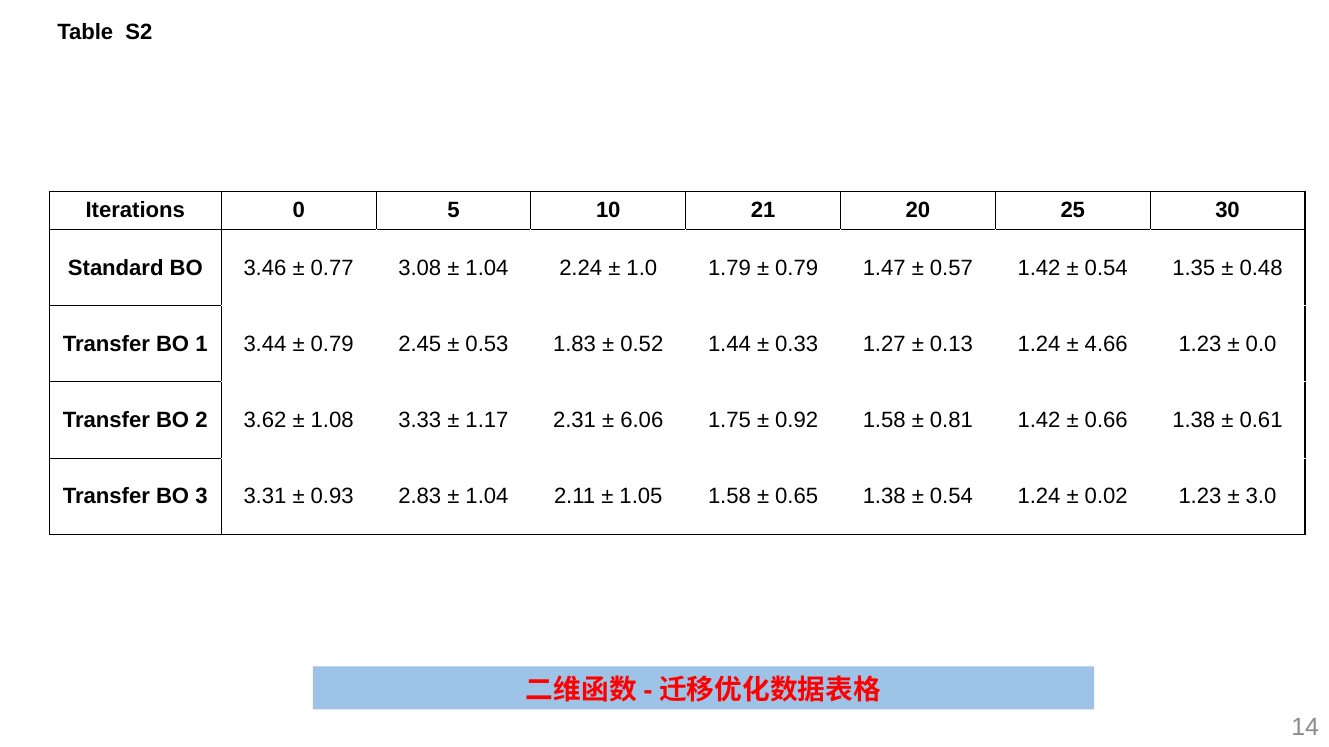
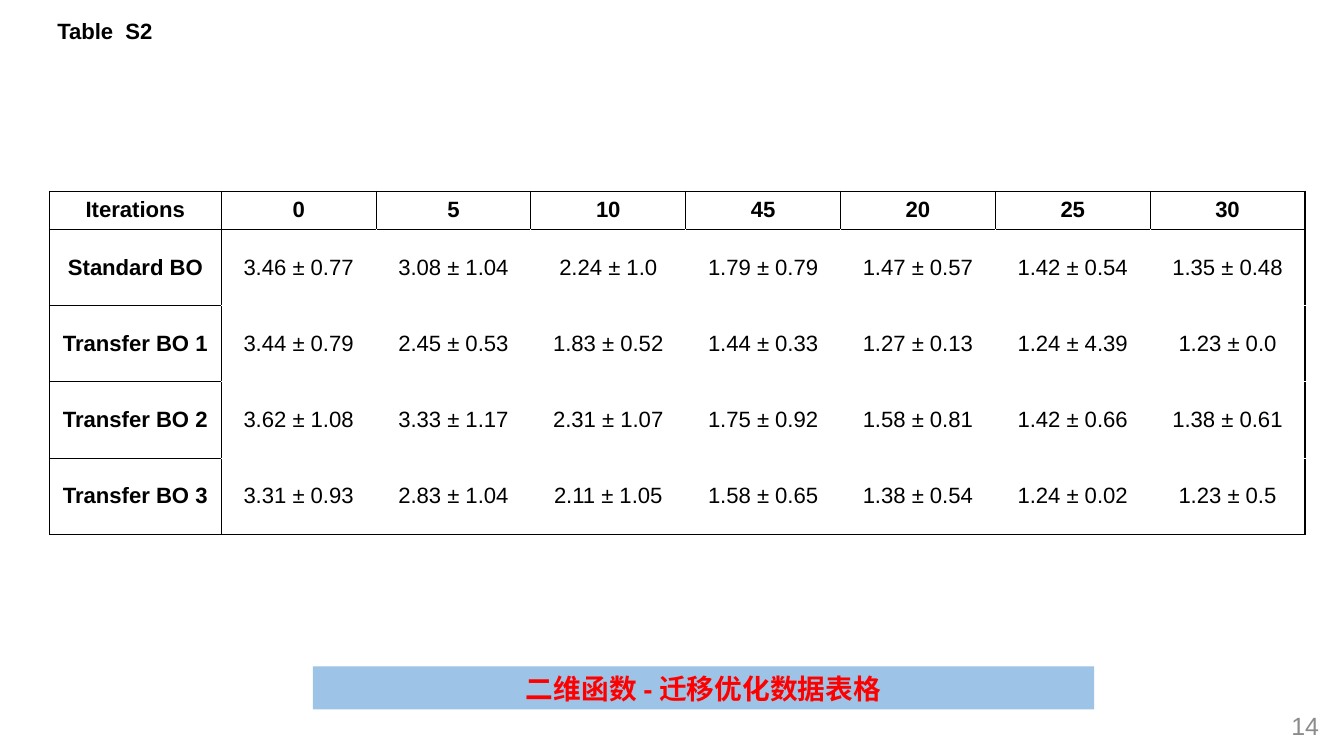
21: 21 -> 45
4.66: 4.66 -> 4.39
6.06: 6.06 -> 1.07
3.0: 3.0 -> 0.5
